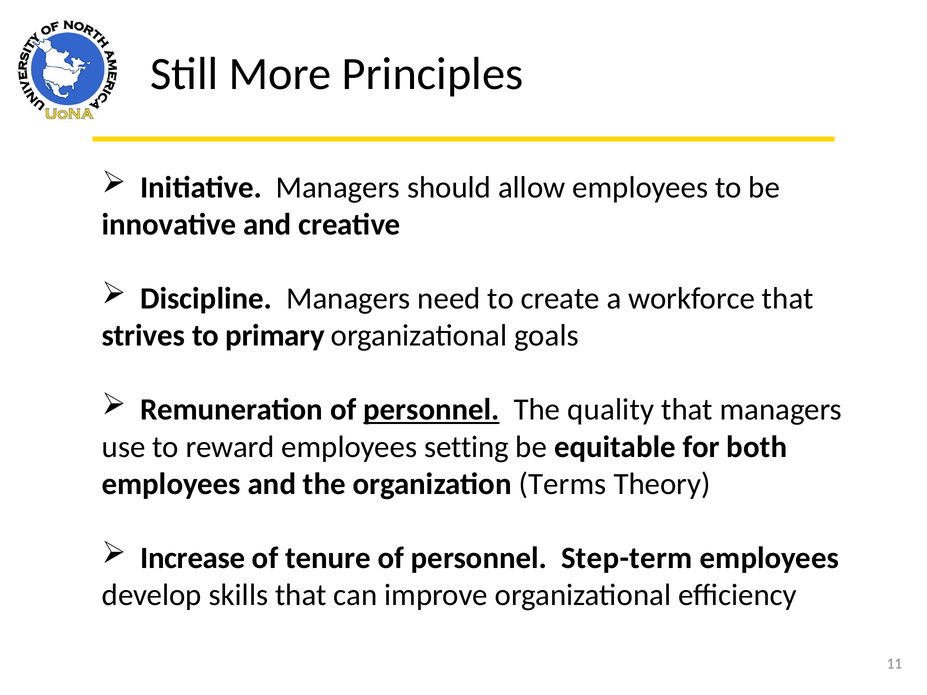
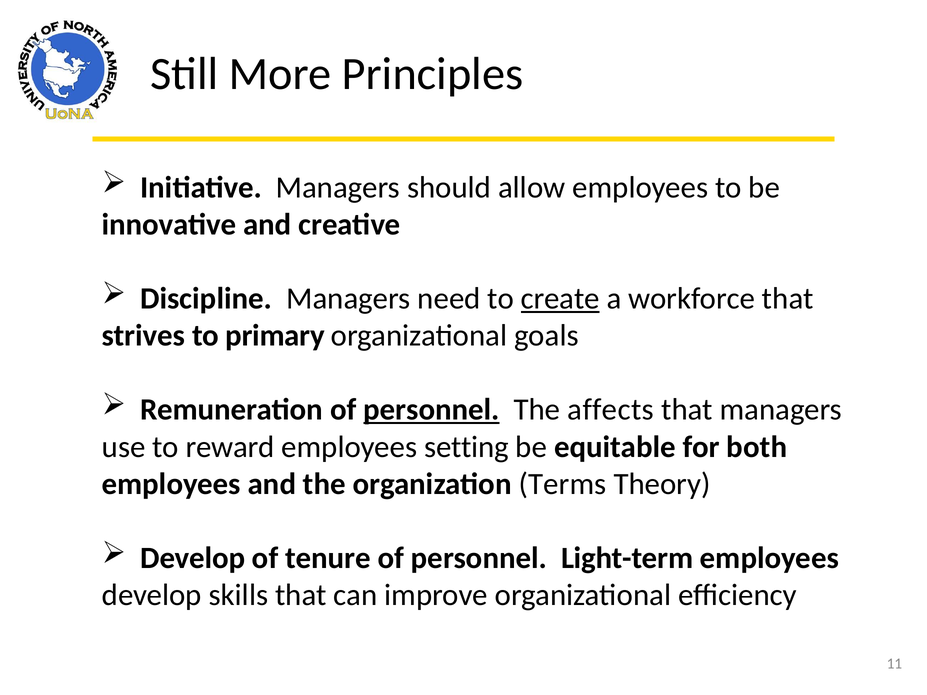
create underline: none -> present
quality: quality -> affects
Increase at (193, 558): Increase -> Develop
Step-term: Step-term -> Light-term
